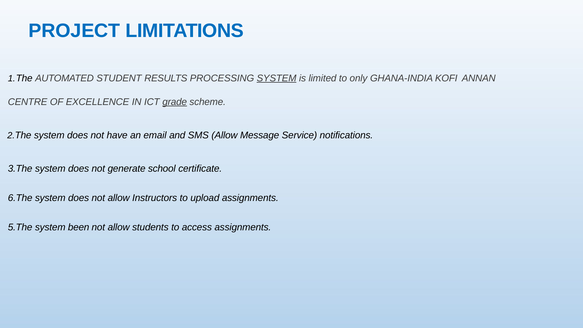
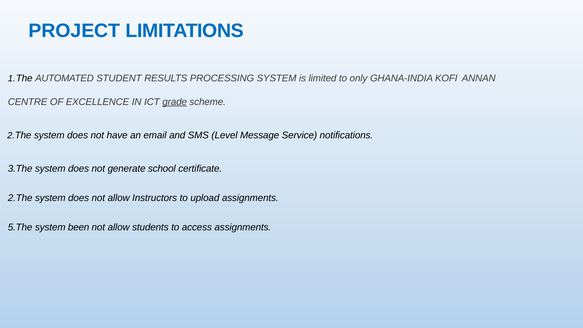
SYSTEM at (277, 78) underline: present -> none
SMS Allow: Allow -> Level
6.The at (20, 198): 6.The -> 2.The
